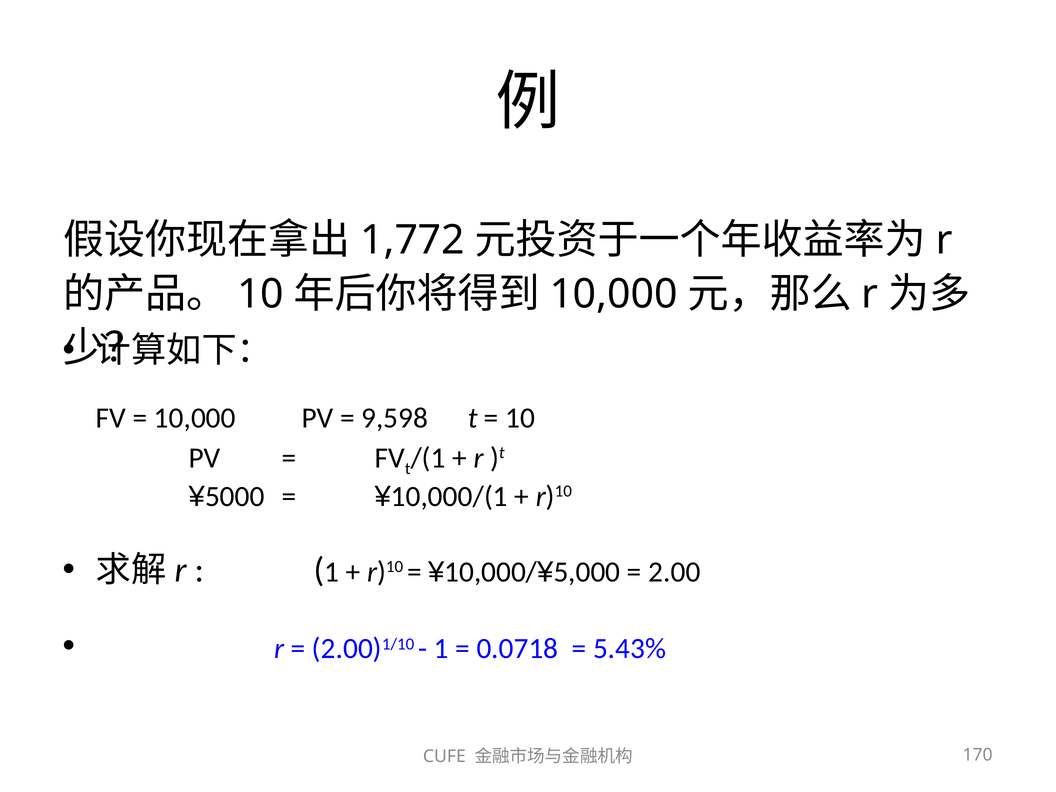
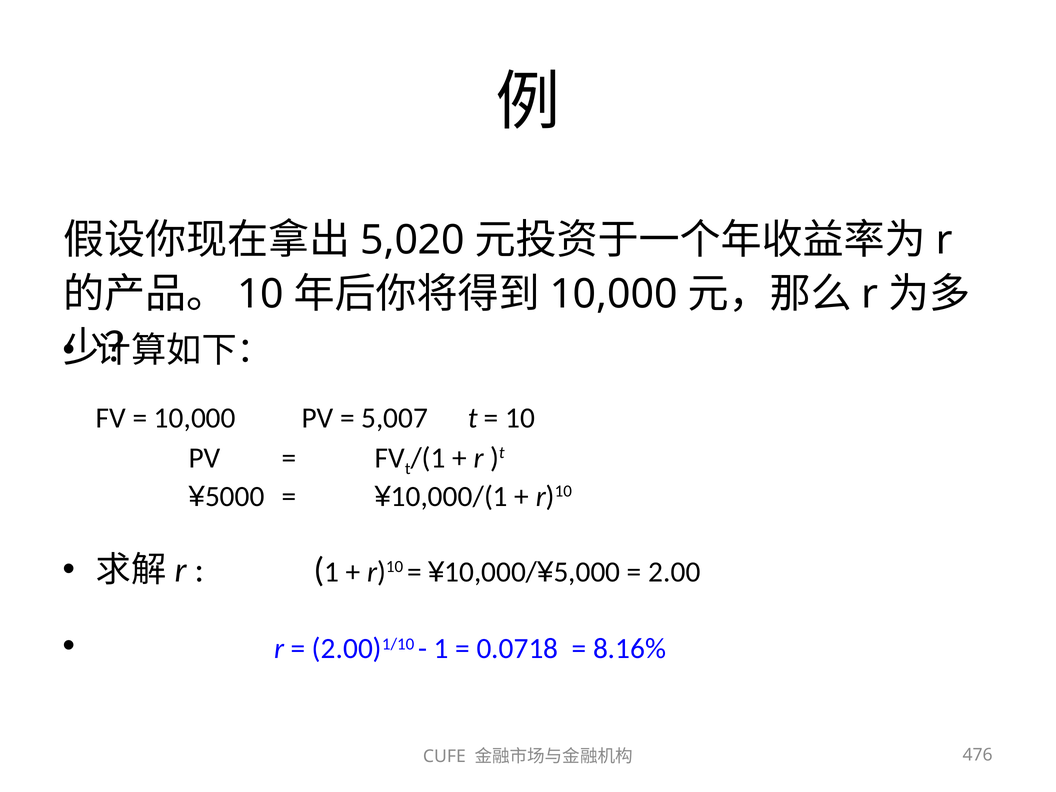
1,772: 1,772 -> 5,020
9,598: 9,598 -> 5,007
5.43%: 5.43% -> 8.16%
170: 170 -> 476
